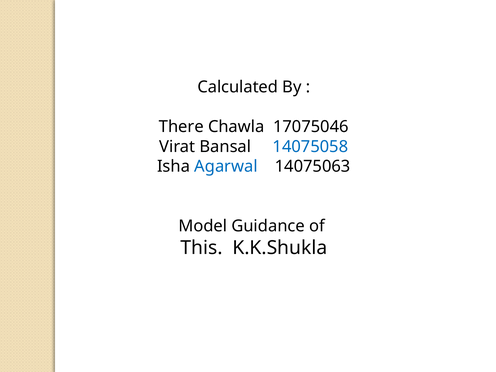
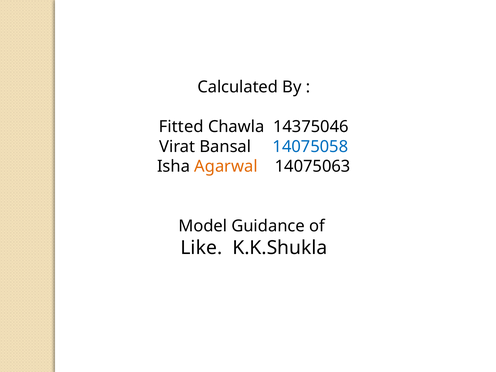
There: There -> Fitted
17075046: 17075046 -> 14375046
Agarwal colour: blue -> orange
This: This -> Like
